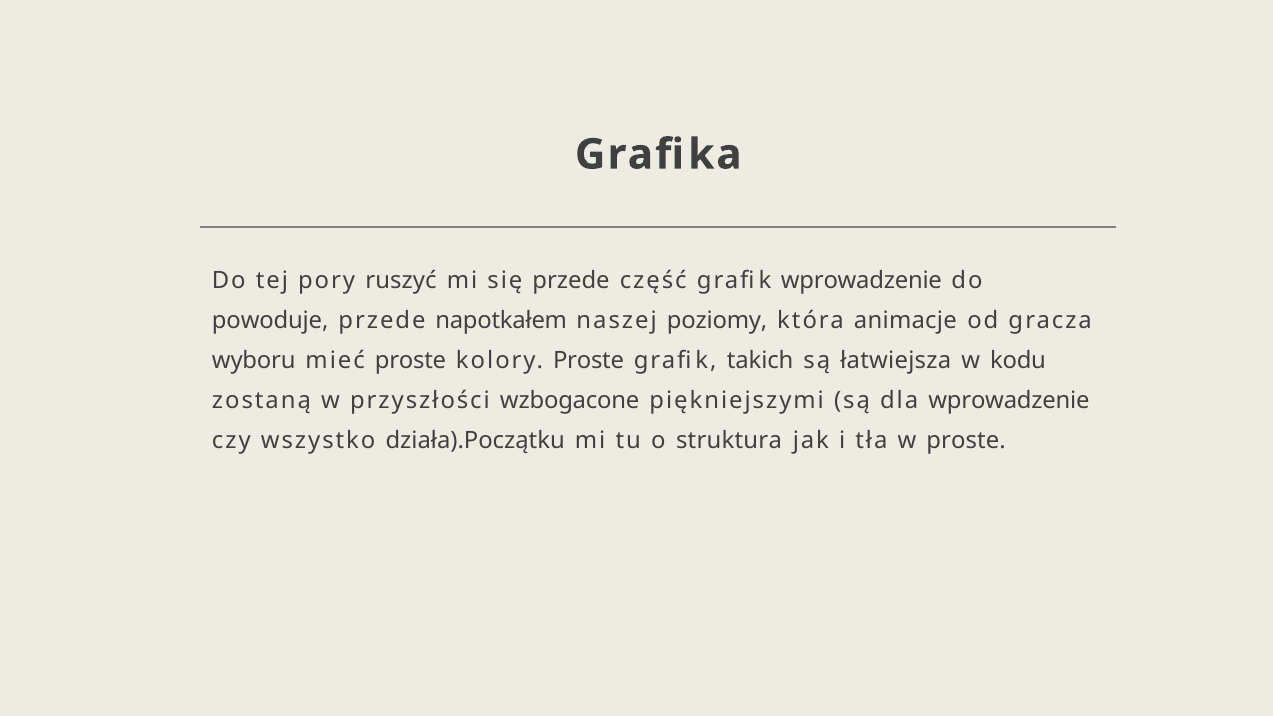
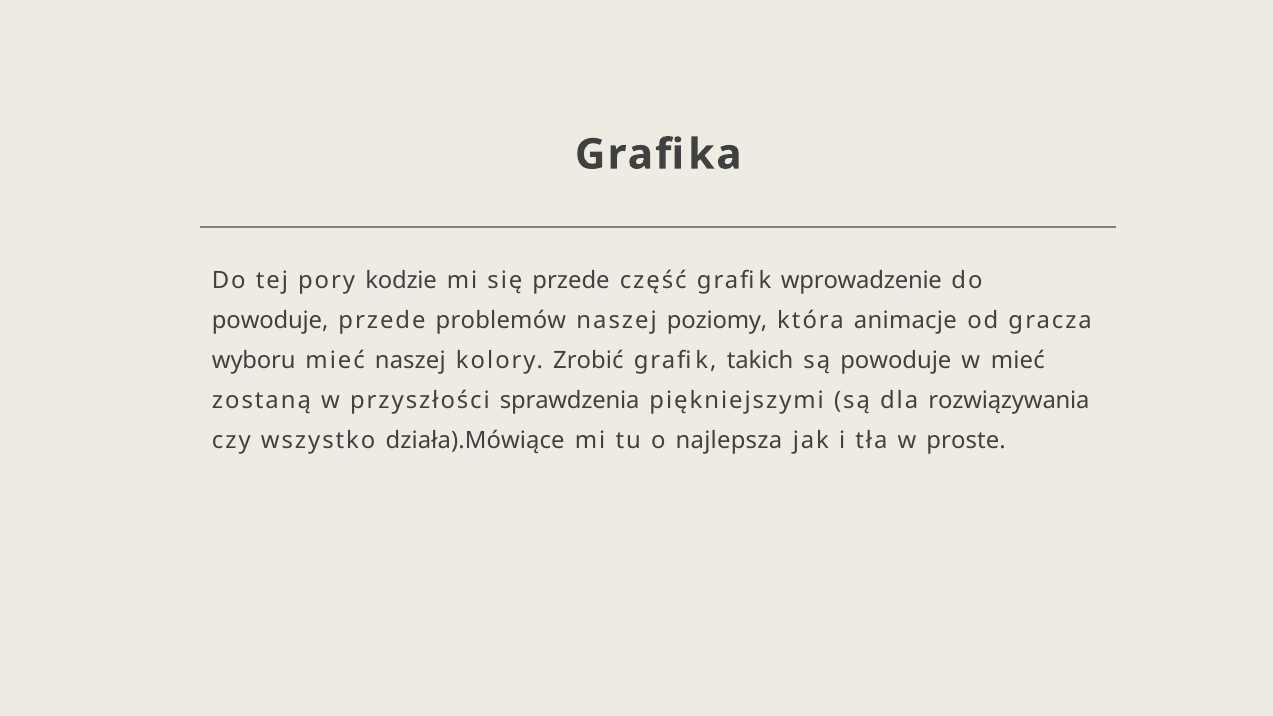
ruszyć: ruszyć -> kodzie
napotkałem: napotkałem -> problemów
mieć proste: proste -> naszej
kolory Proste: Proste -> Zrobić
są łatwiejsza: łatwiejsza -> powoduje
w kodu: kodu -> mieć
wzbogacone: wzbogacone -> sprawdzenia
dla wprowadzenie: wprowadzenie -> rozwiązywania
działa).Początku: działa).Początku -> działa).Mówiące
struktura: struktura -> najlepsza
